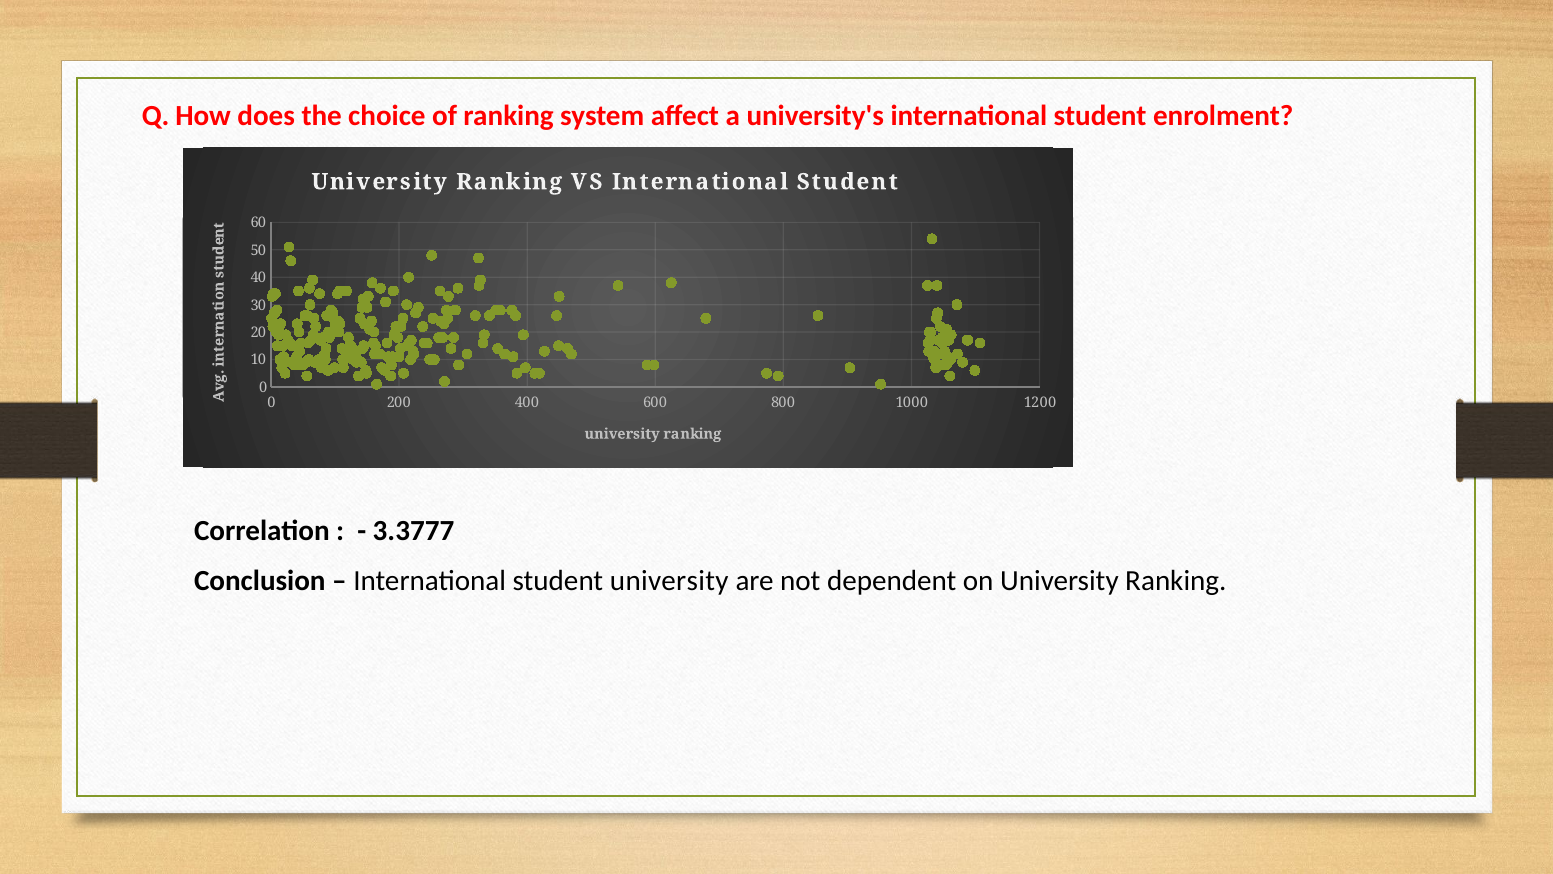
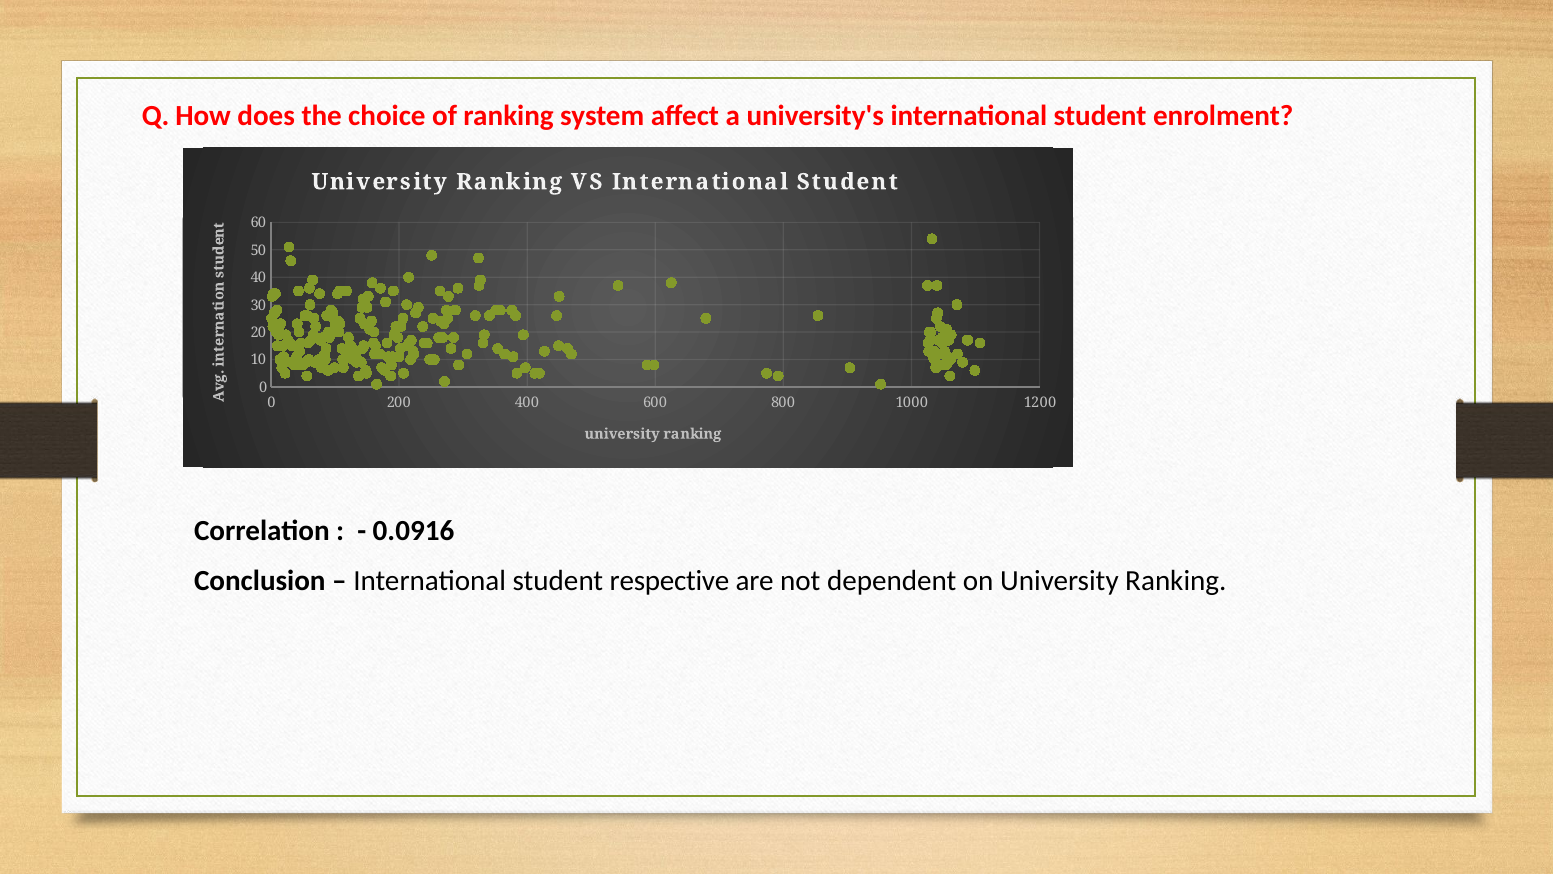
3.3777: 3.3777 -> 0.0916
university at (669, 581): university -> respective
